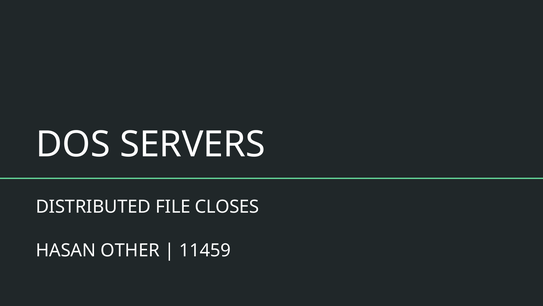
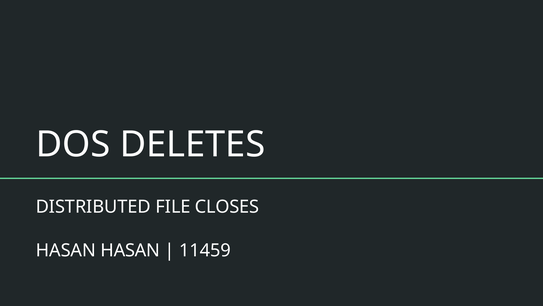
SERVERS: SERVERS -> DELETES
HASAN OTHER: OTHER -> HASAN
